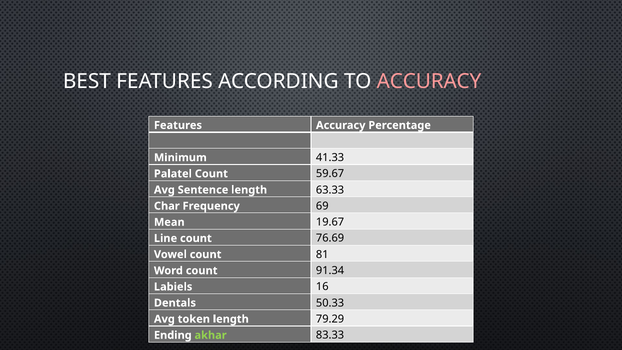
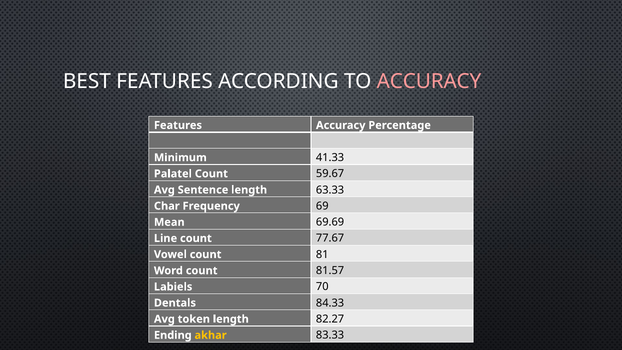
19.67: 19.67 -> 69.69
76.69: 76.69 -> 77.67
91.34: 91.34 -> 81.57
16: 16 -> 70
50.33: 50.33 -> 84.33
79.29: 79.29 -> 82.27
akhar colour: light green -> yellow
